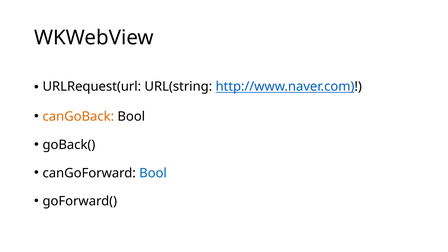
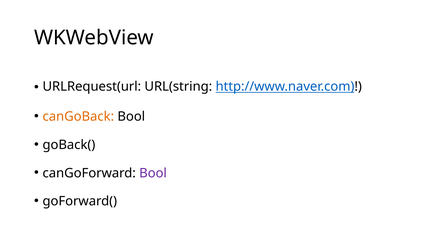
Bool at (153, 173) colour: blue -> purple
